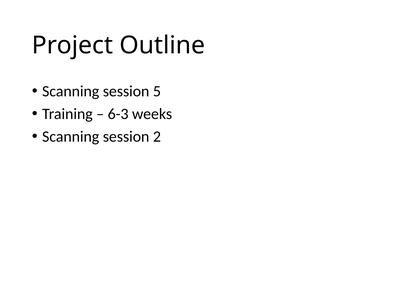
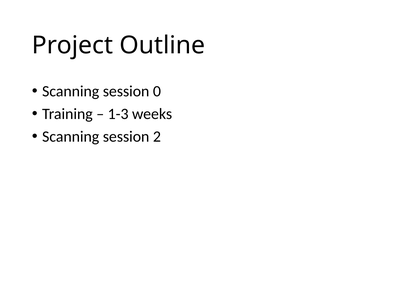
5: 5 -> 0
6-3: 6-3 -> 1-3
